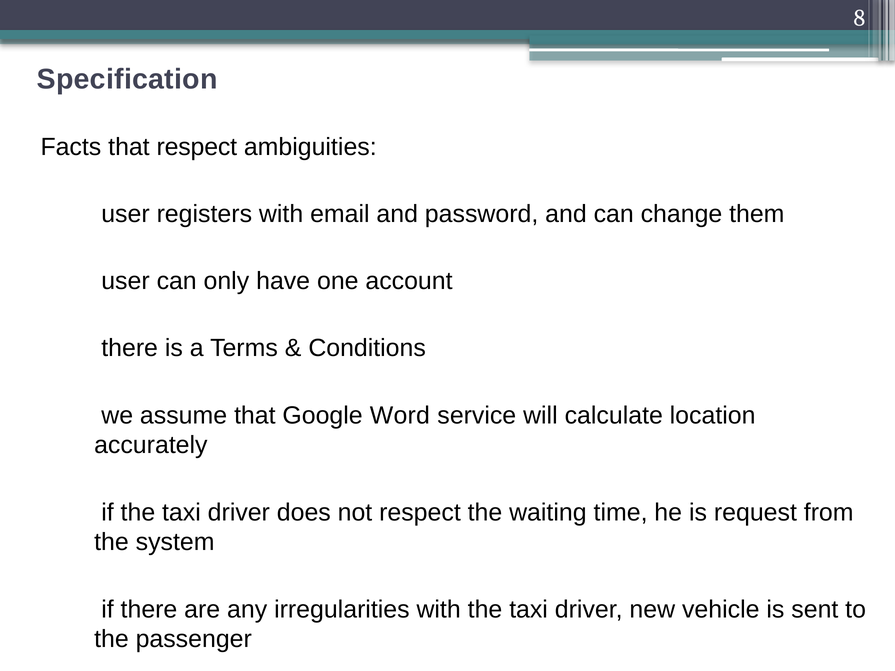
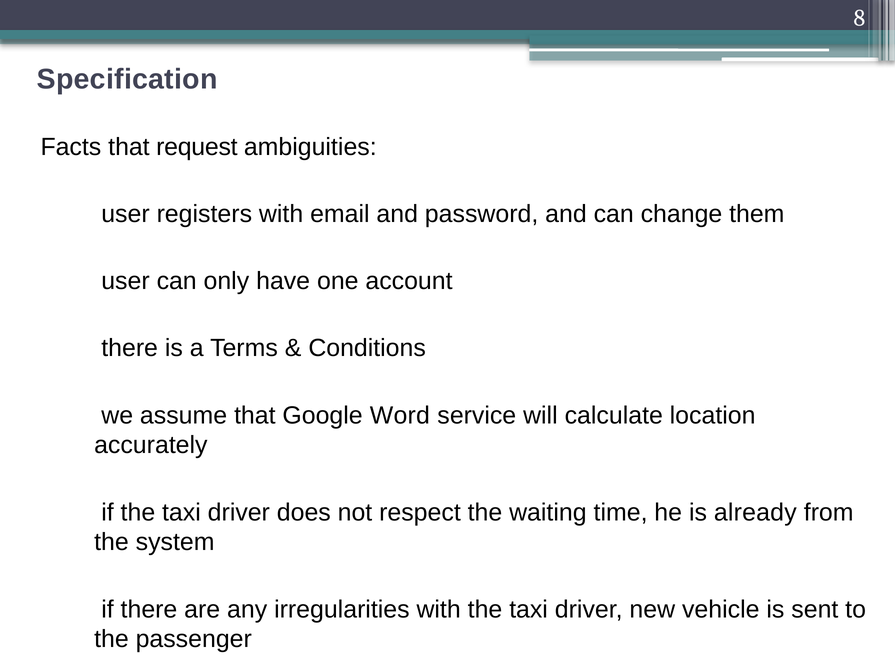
that respect: respect -> request
request: request -> already
